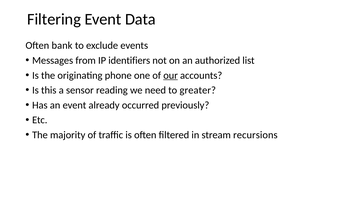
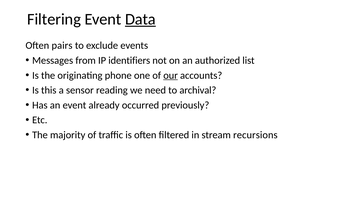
Data underline: none -> present
bank: bank -> pairs
greater: greater -> archival
